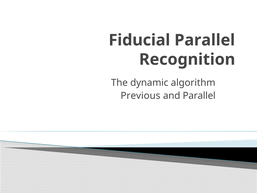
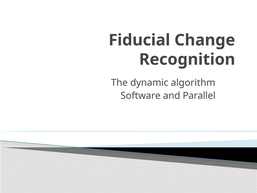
Fiducial Parallel: Parallel -> Change
Previous: Previous -> Software
